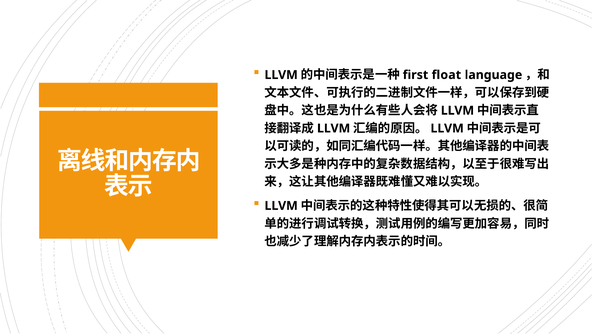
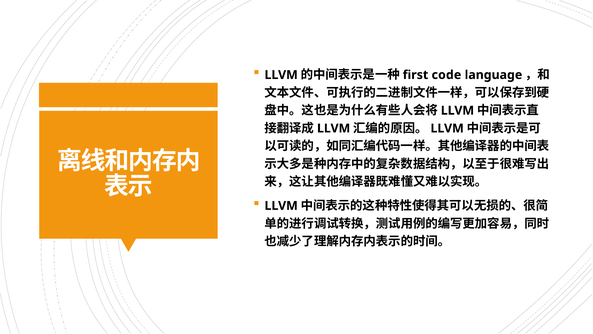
float: float -> code
